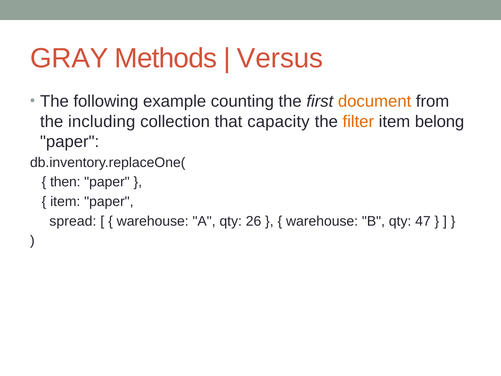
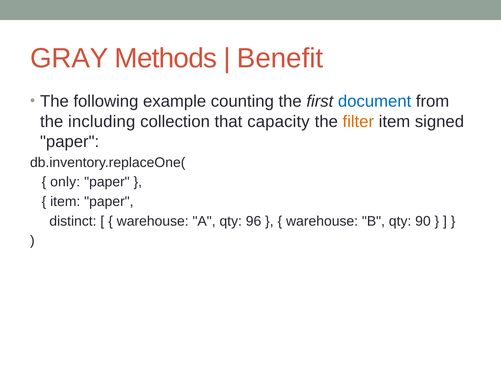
Versus: Versus -> Benefit
document colour: orange -> blue
belong: belong -> signed
then: then -> only
spread: spread -> distinct
26: 26 -> 96
47: 47 -> 90
